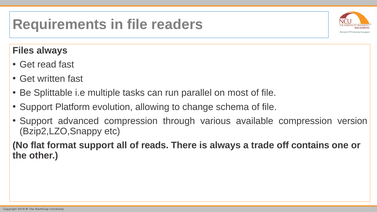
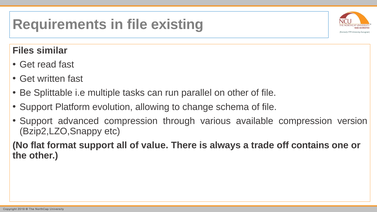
readers: readers -> existing
Files always: always -> similar
on most: most -> other
reads: reads -> value
